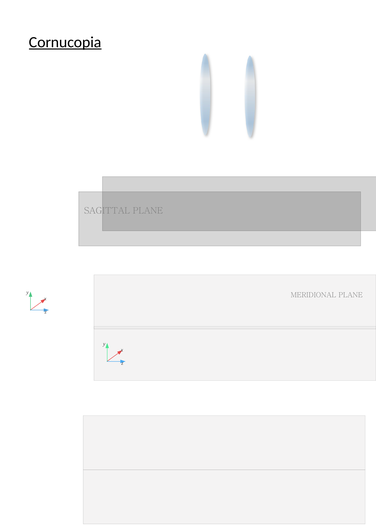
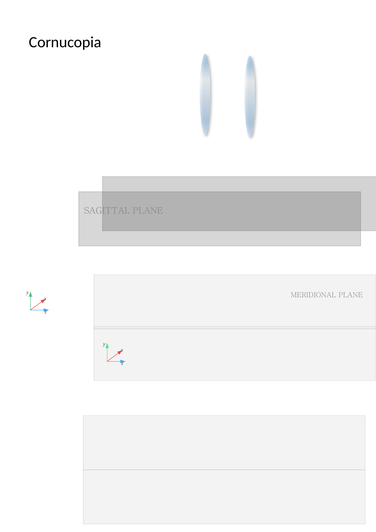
Cornucopia underline: present -> none
